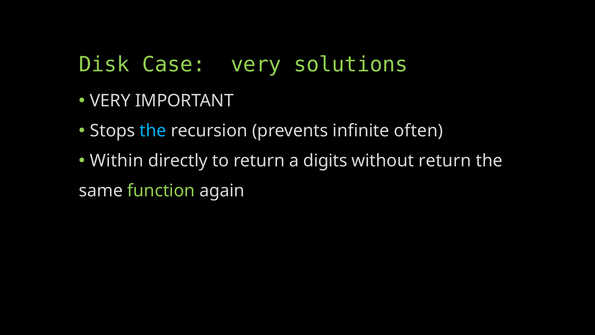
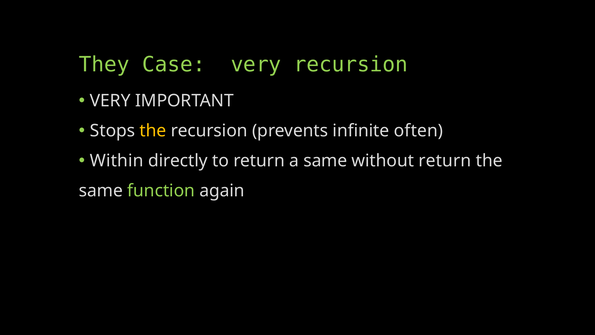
Disk: Disk -> They
very solutions: solutions -> recursion
the at (153, 131) colour: light blue -> yellow
a digits: digits -> same
